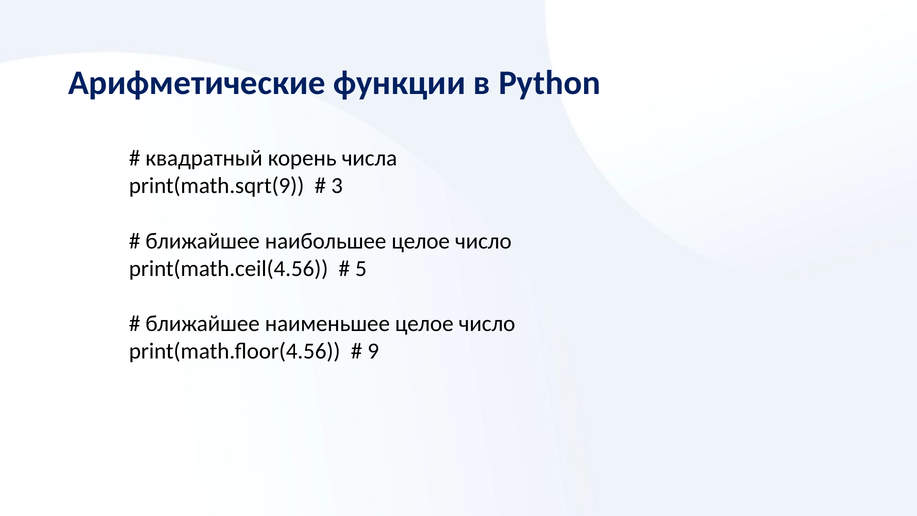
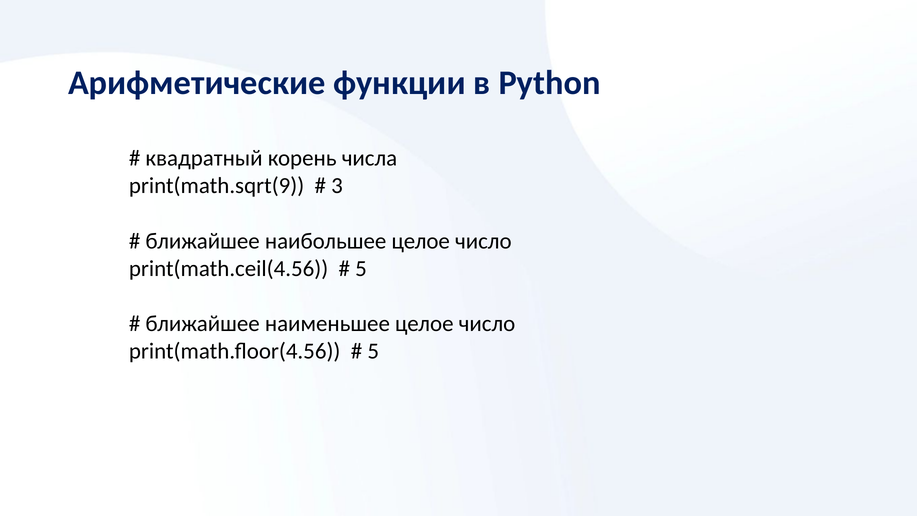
9 at (373, 351): 9 -> 5
